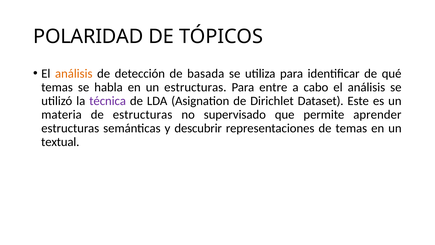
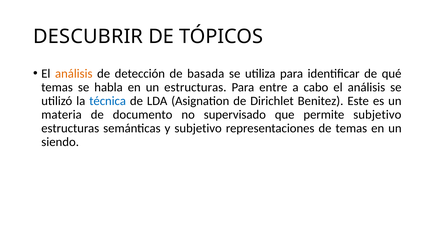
POLARIDAD: POLARIDAD -> DESCUBRIR
técnica colour: purple -> blue
Dataset: Dataset -> Benitez
de estructuras: estructuras -> documento
permite aprender: aprender -> subjetivo
y descubrir: descubrir -> subjetivo
textual: textual -> siendo
